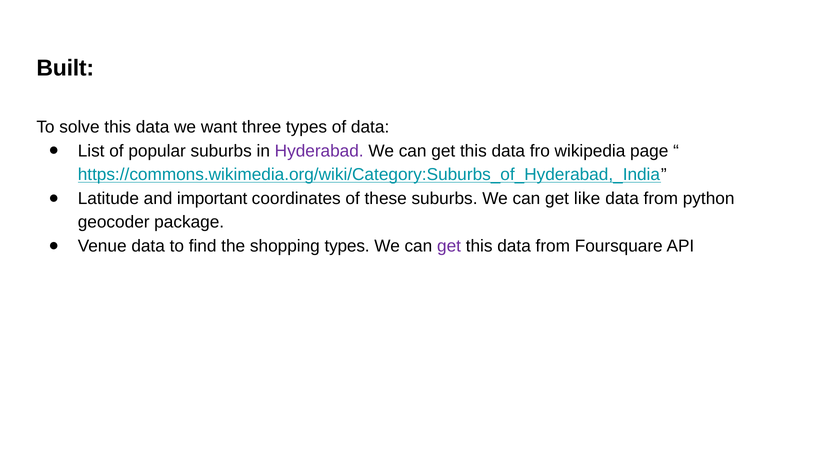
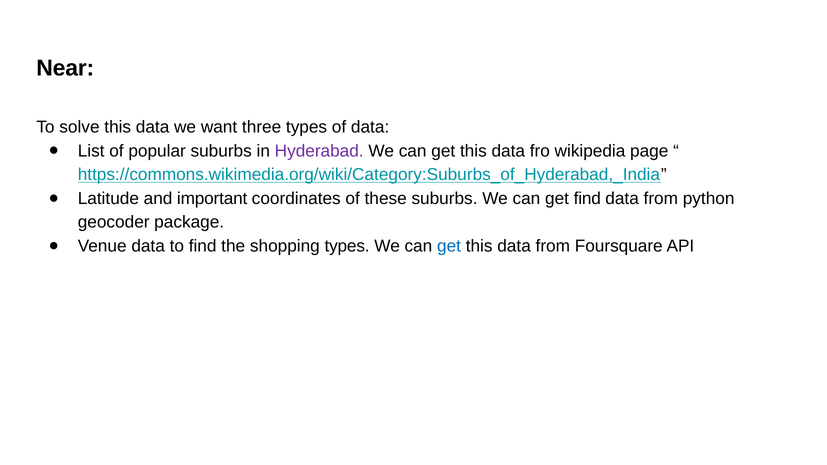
Built: Built -> Near
get like: like -> find
get at (449, 246) colour: purple -> blue
